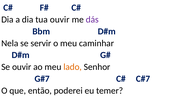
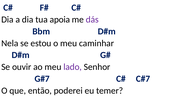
tua ouvir: ouvir -> apoia
servir: servir -> estou
lado colour: orange -> purple
